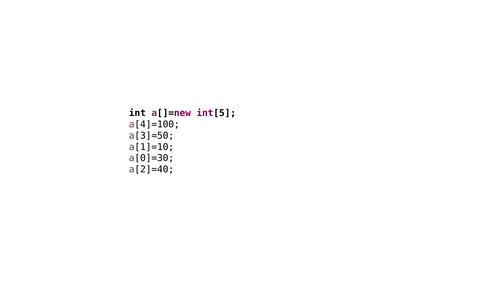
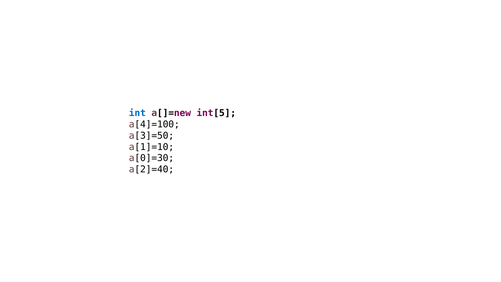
int colour: black -> blue
